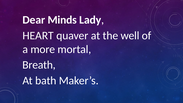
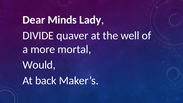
HEART: HEART -> DIVIDE
Breath: Breath -> Would
bath: bath -> back
